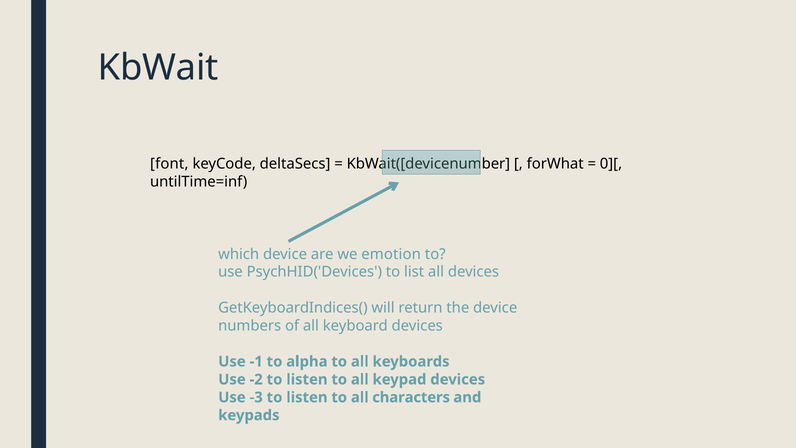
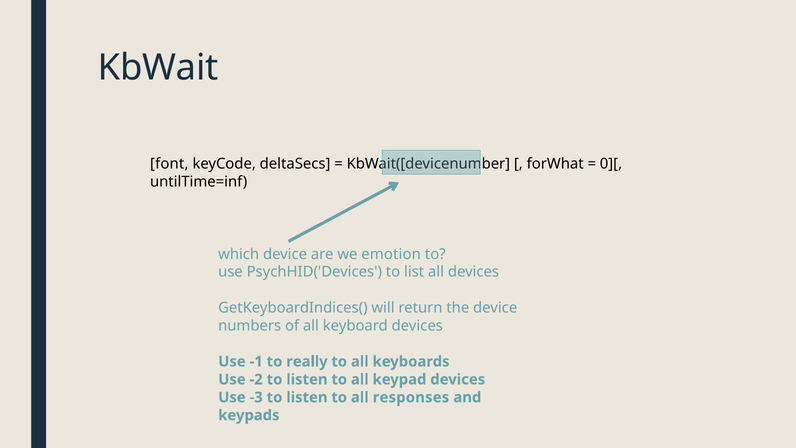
alpha: alpha -> really
characters: characters -> responses
